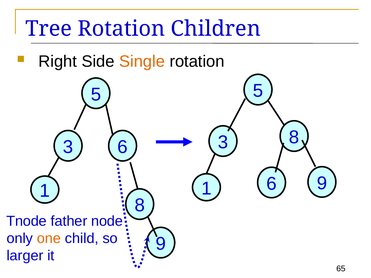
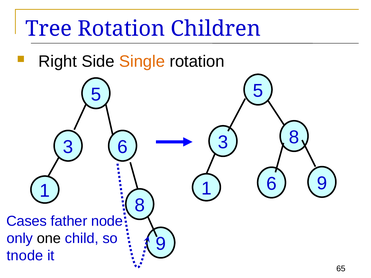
Tnode: Tnode -> Cases
one colour: orange -> black
larger: larger -> tnode
